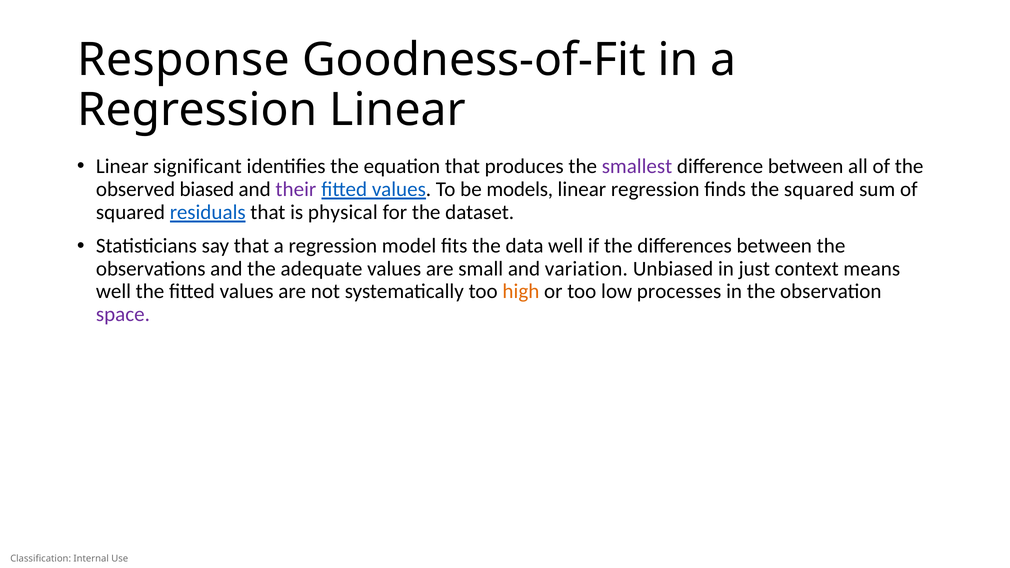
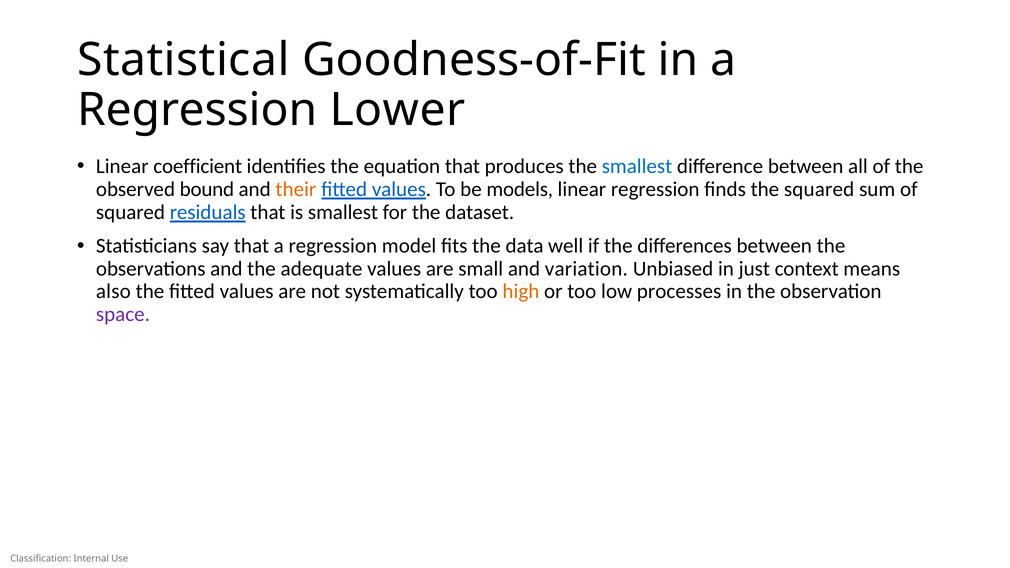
Response: Response -> Statistical
Regression Linear: Linear -> Lower
significant: significant -> coefficient
smallest at (637, 166) colour: purple -> blue
biased: biased -> bound
their colour: purple -> orange
is physical: physical -> smallest
well at (113, 291): well -> also
